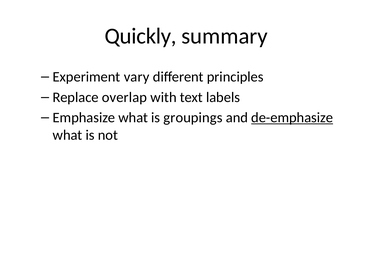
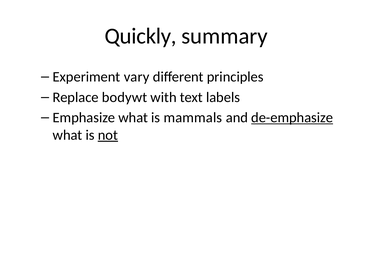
overlap: overlap -> bodywt
groupings: groupings -> mammals
not underline: none -> present
